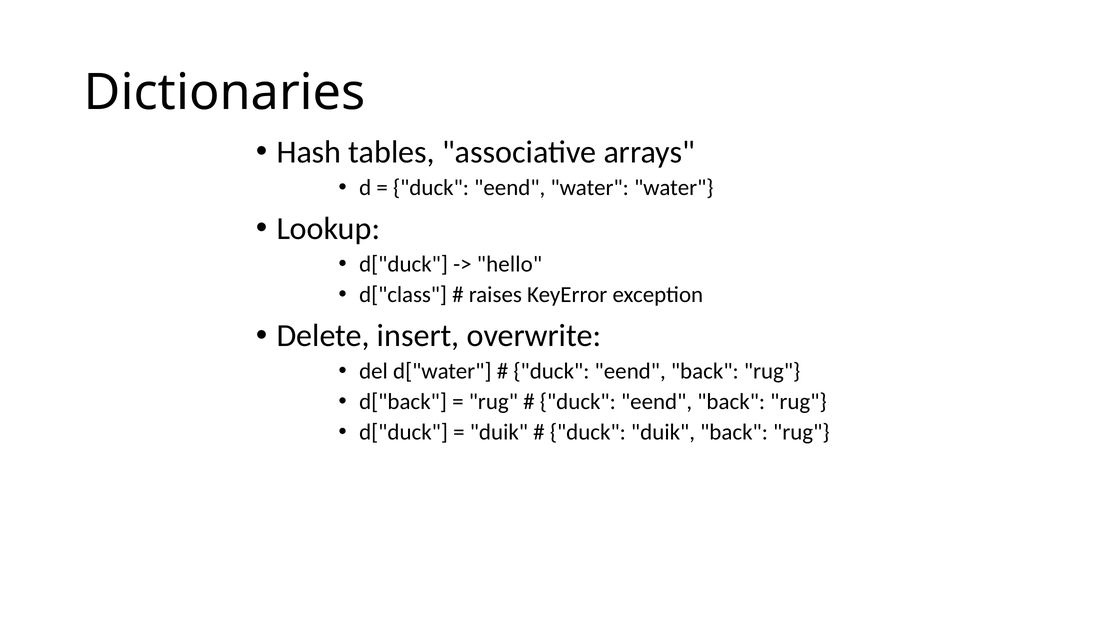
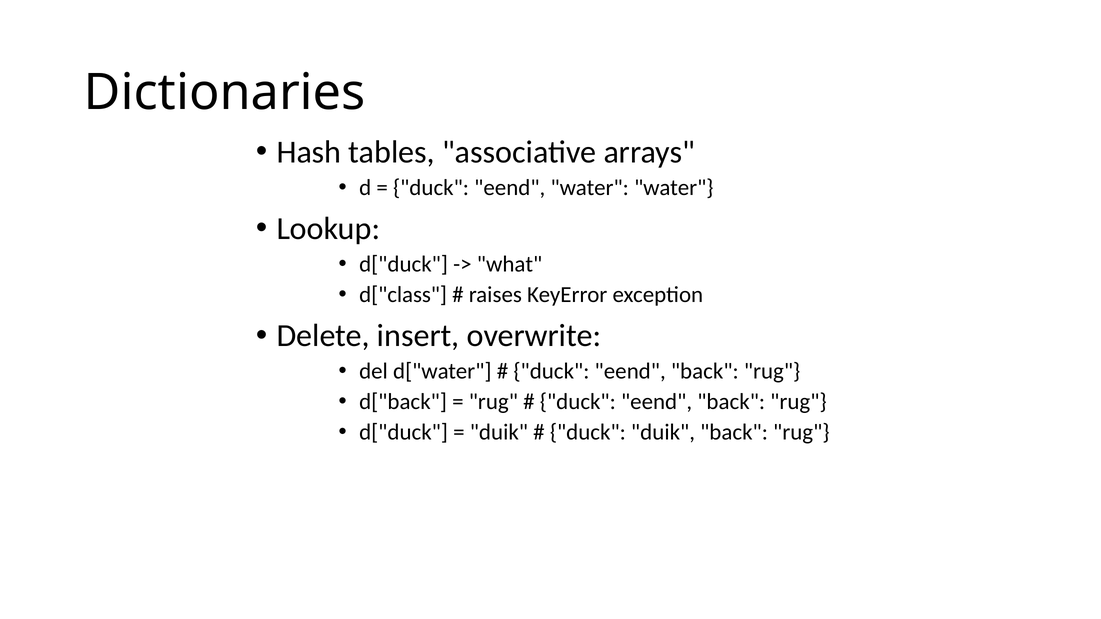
hello: hello -> what
